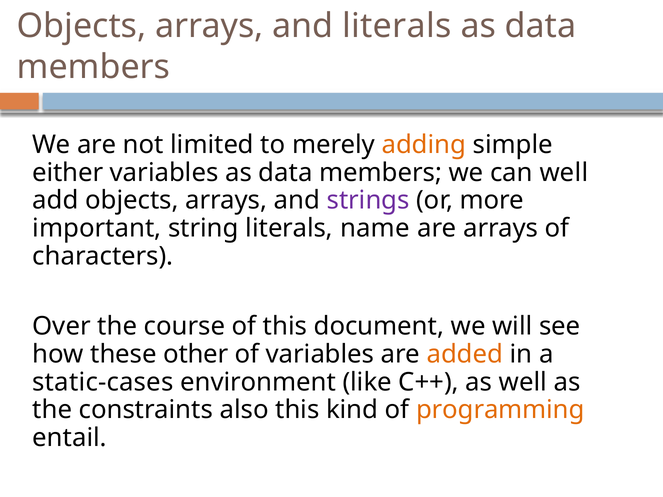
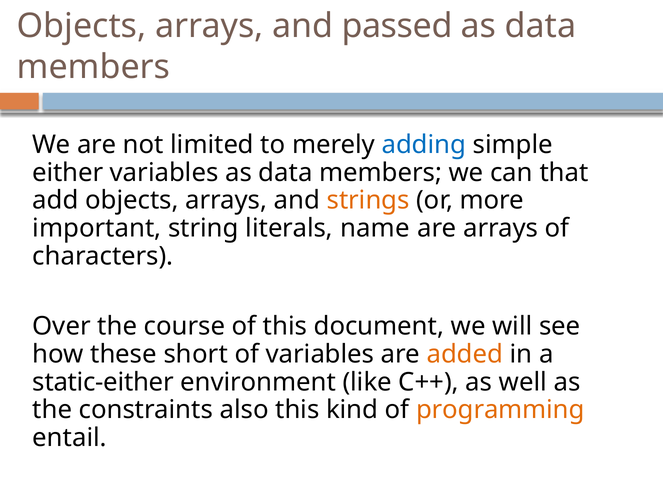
and literals: literals -> passed
adding colour: orange -> blue
can well: well -> that
strings colour: purple -> orange
other: other -> short
static-cases: static-cases -> static-either
